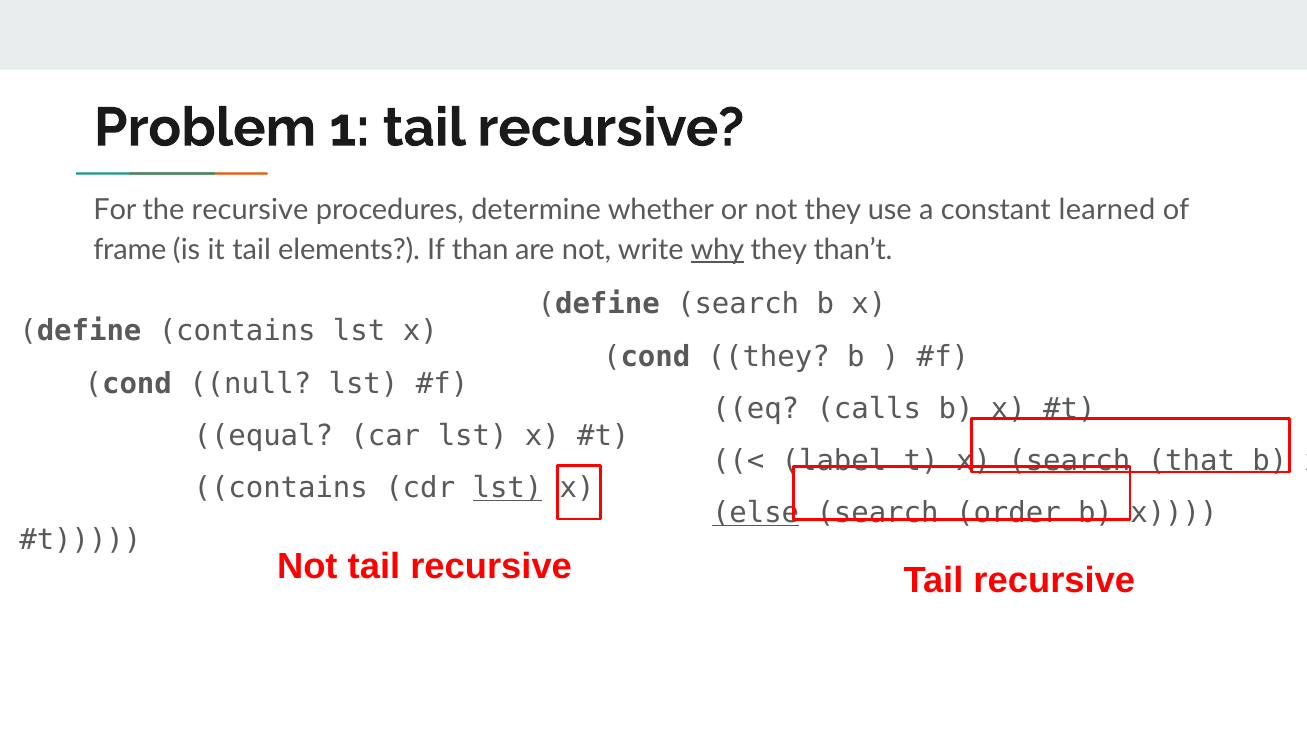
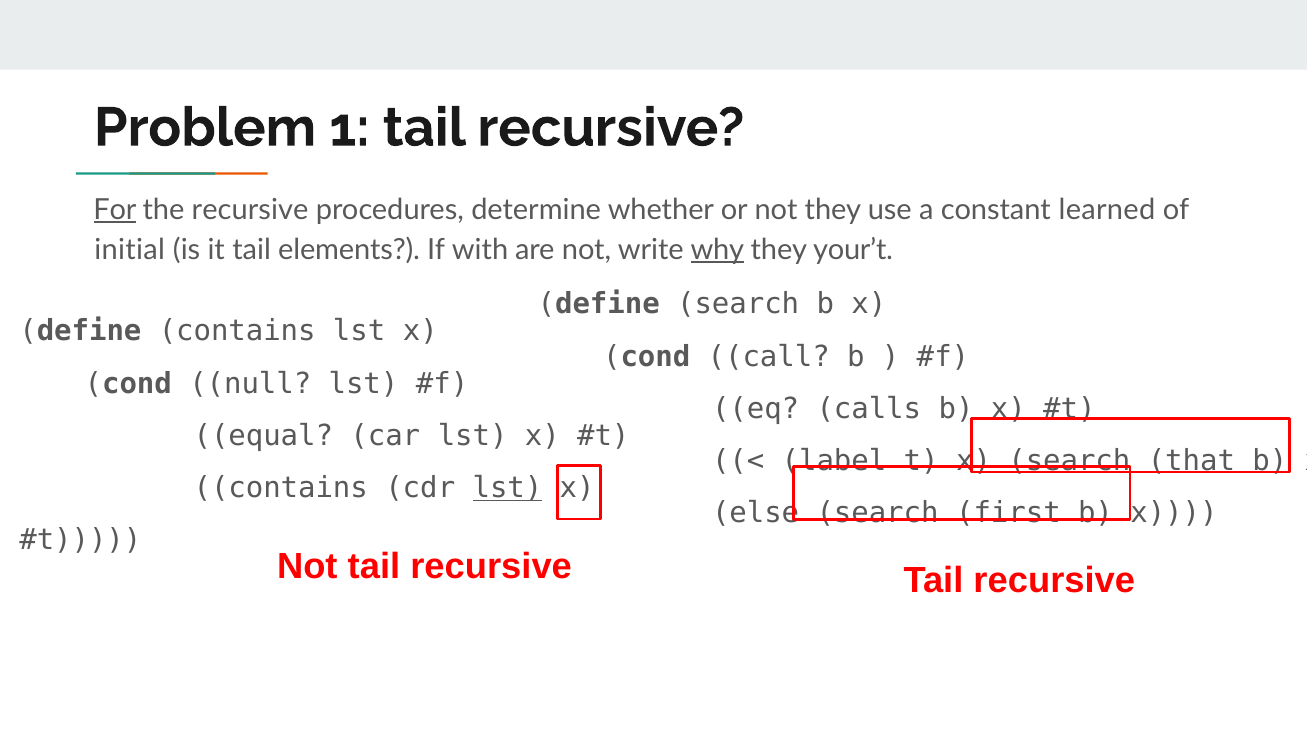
For underline: none -> present
frame: frame -> initial
than: than -> with
than’t: than’t -> your’t
cond they: they -> call
else underline: present -> none
order: order -> first
